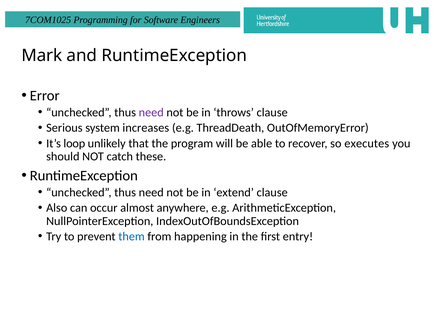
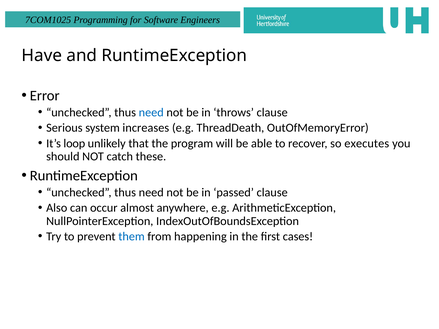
Mark: Mark -> Have
need at (151, 113) colour: purple -> blue
extend: extend -> passed
entry: entry -> cases
